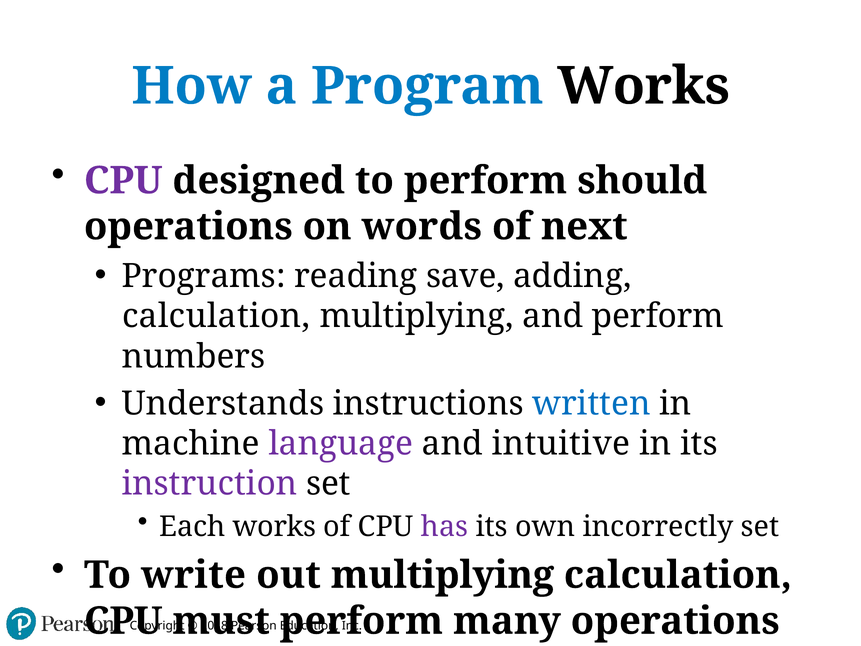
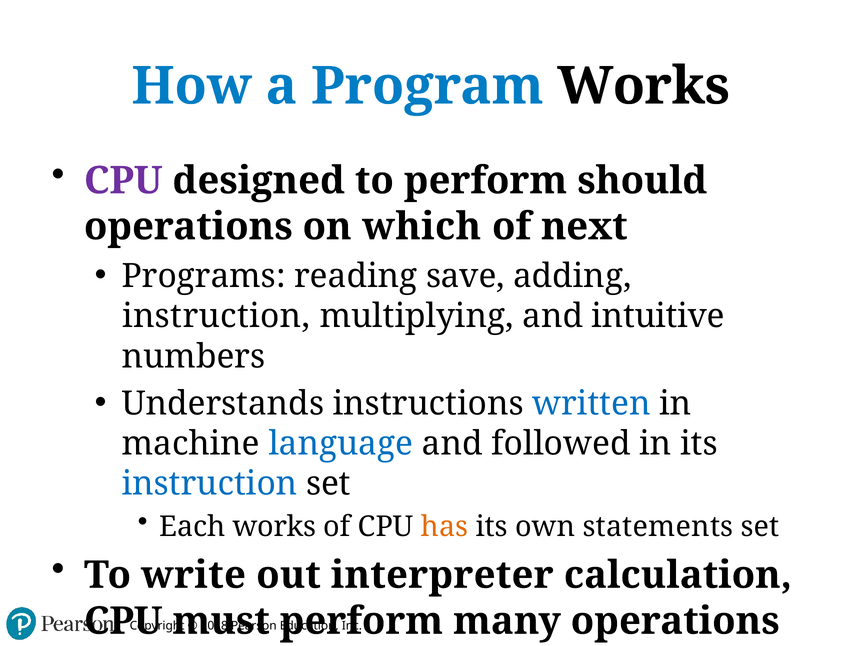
words: words -> which
calculation at (216, 316): calculation -> instruction
and perform: perform -> intuitive
language colour: purple -> blue
intuitive: intuitive -> followed
instruction at (210, 484) colour: purple -> blue
has colour: purple -> orange
incorrectly: incorrectly -> statements
out multiplying: multiplying -> interpreter
